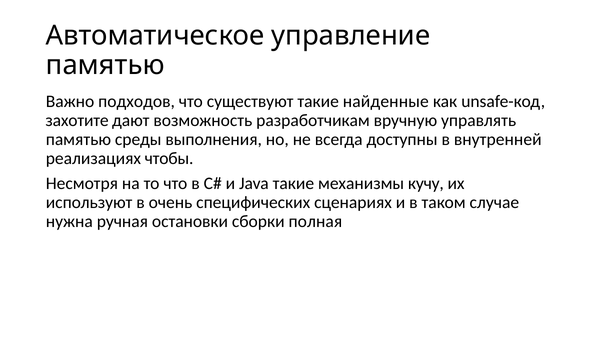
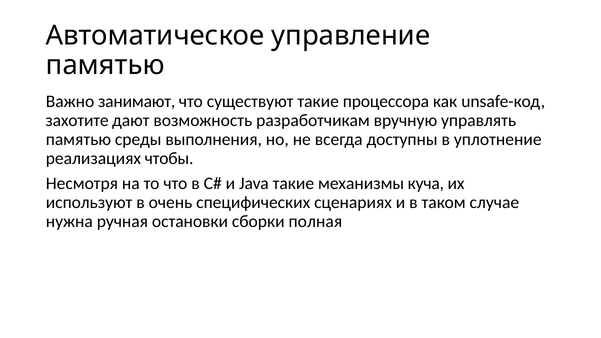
подходов: подходов -> занимают
найденные: найденные -> процессора
внутренней: внутренней -> уплотнение
кучу: кучу -> куча
